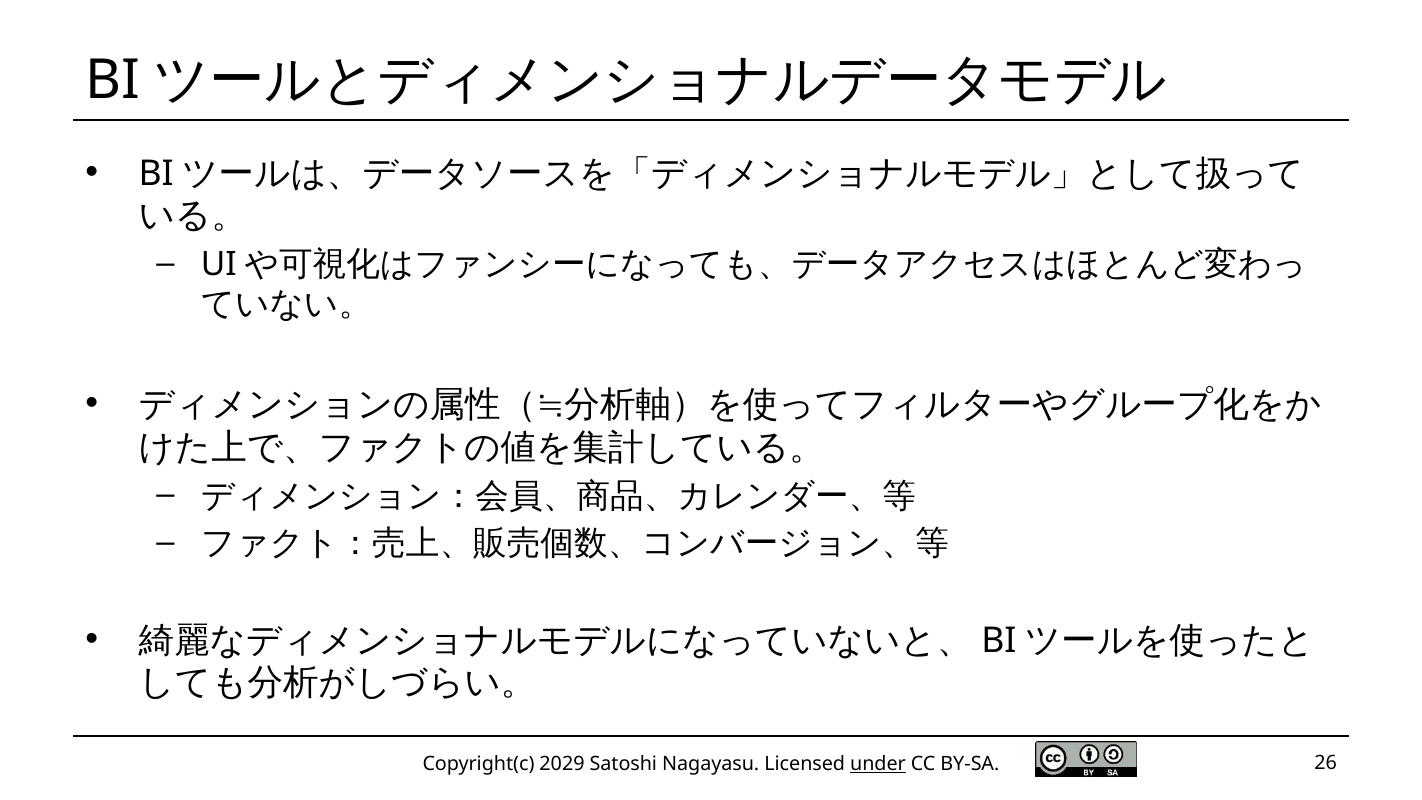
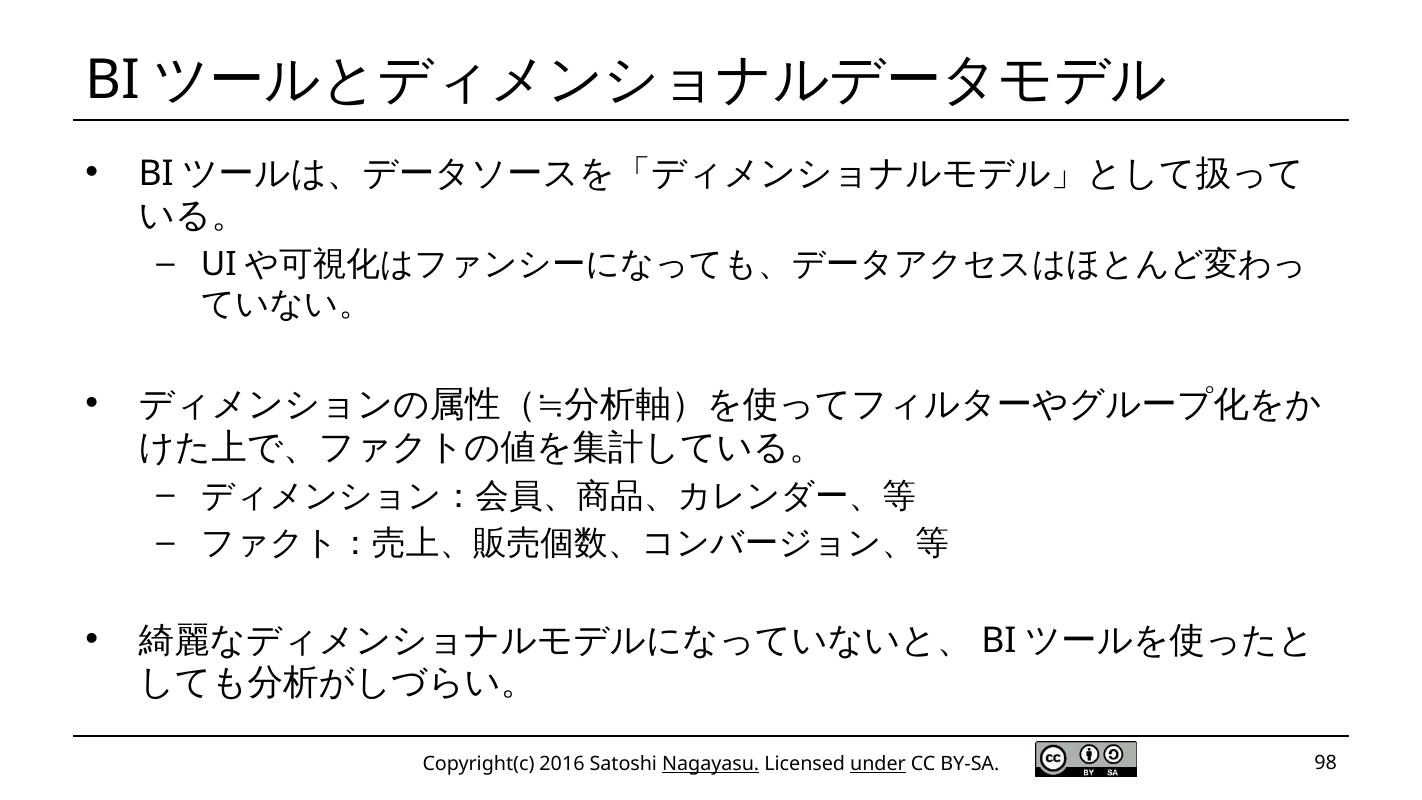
2029: 2029 -> 2016
Nagayasu underline: none -> present
26: 26 -> 98
